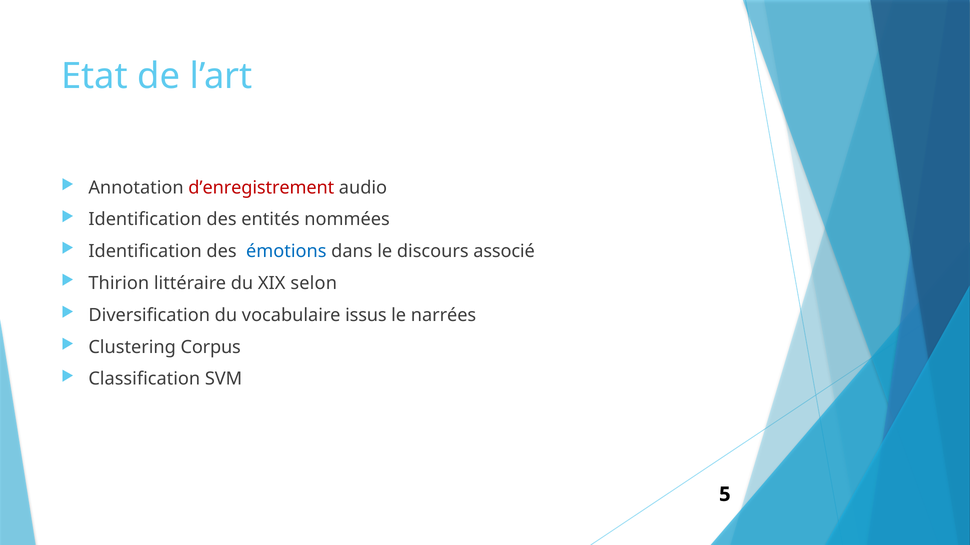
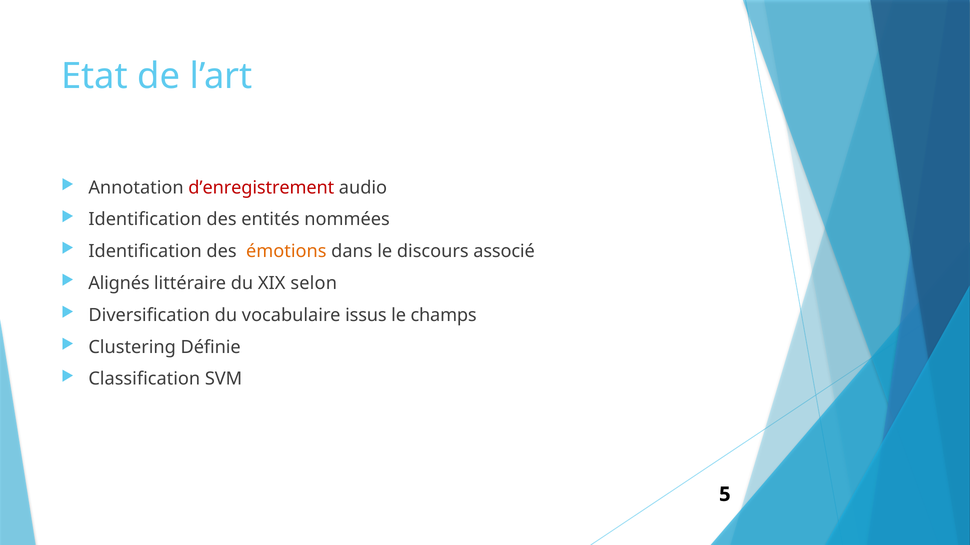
émotions colour: blue -> orange
Thirion: Thirion -> Alignés
narrées: narrées -> champs
Corpus: Corpus -> Définie
